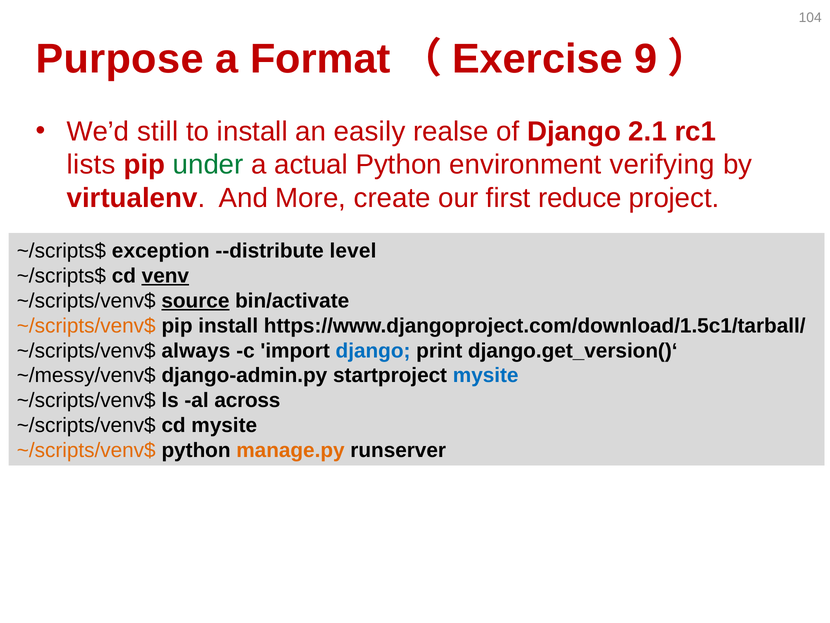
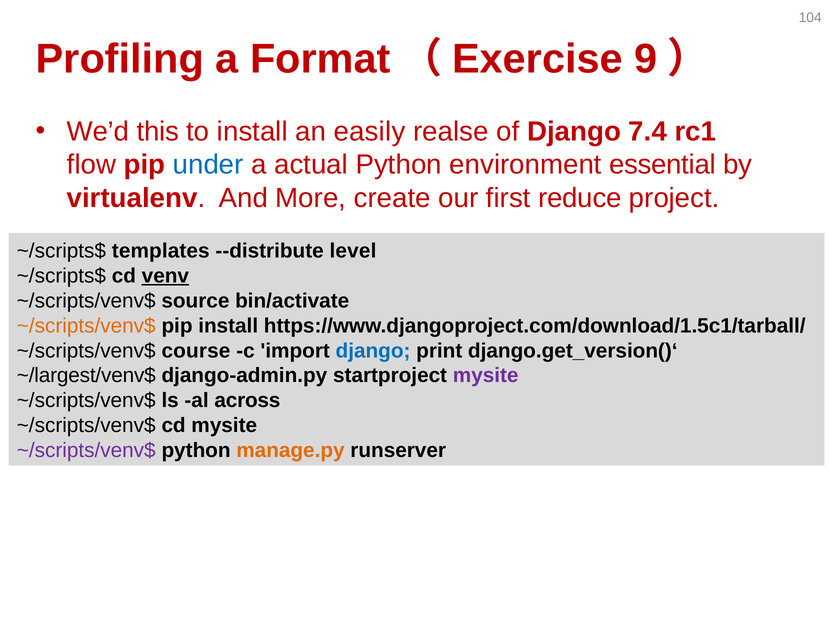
Purpose: Purpose -> Profiling
still: still -> this
2.1: 2.1 -> 7.4
lists: lists -> flow
under colour: green -> blue
verifying: verifying -> essential
exception: exception -> templates
source underline: present -> none
always: always -> course
~/messy/venv$: ~/messy/venv$ -> ~/largest/venv$
mysite at (486, 375) colour: blue -> purple
~/scripts/venv$ at (86, 450) colour: orange -> purple
